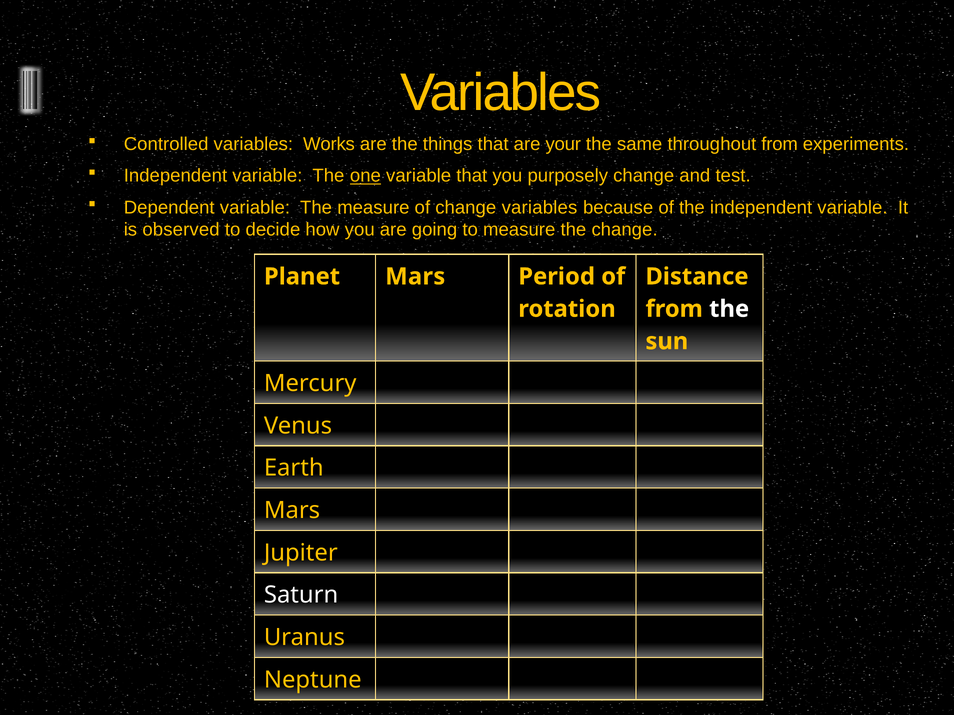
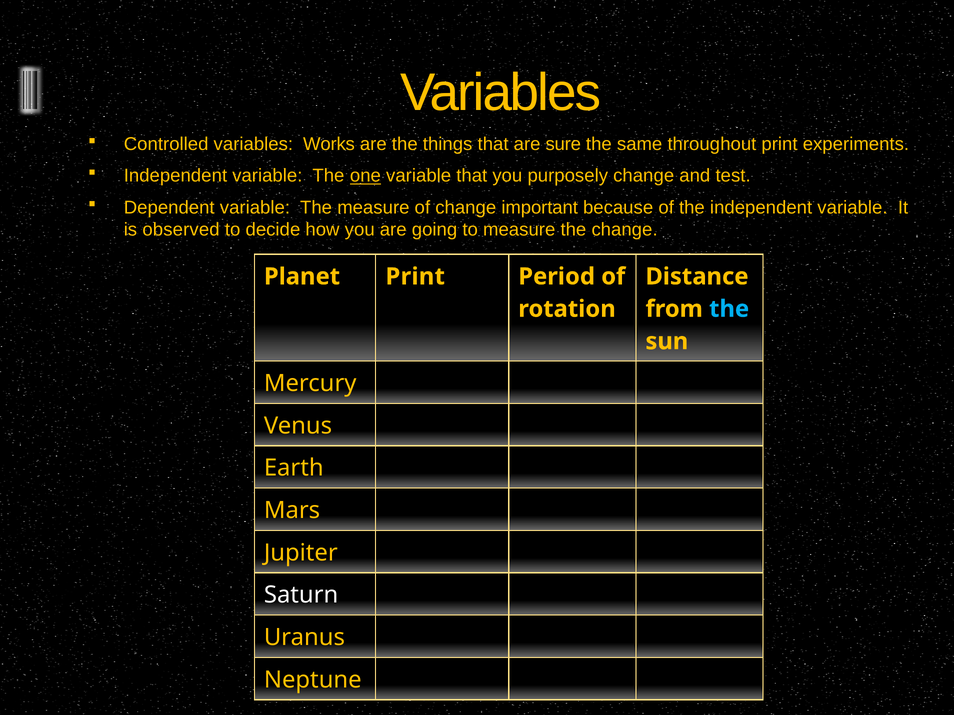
your: your -> sure
throughout from: from -> print
change variables: variables -> important
Planet Mars: Mars -> Print
the at (729, 309) colour: white -> light blue
